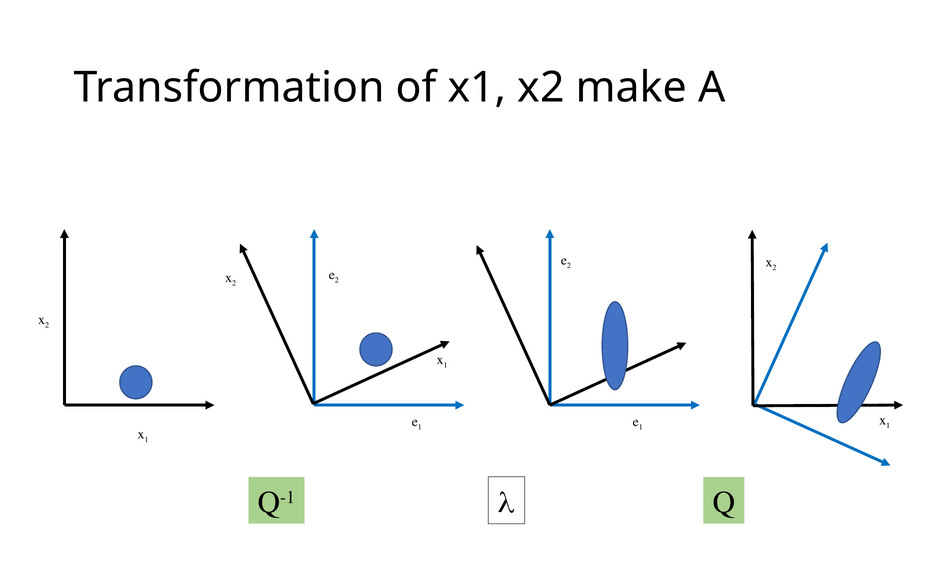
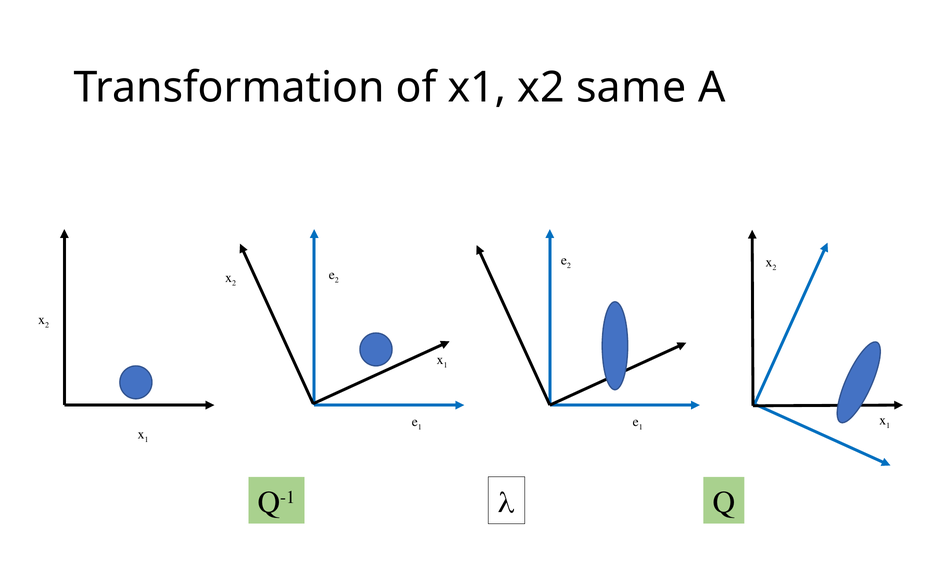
make: make -> same
